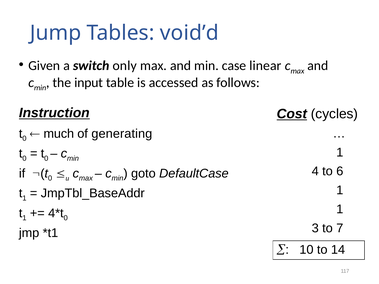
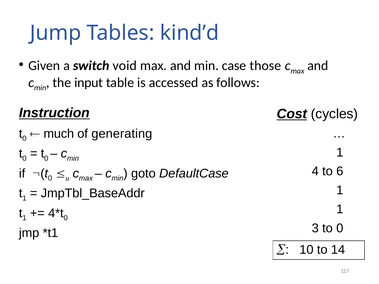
void’d: void’d -> kind’d
only: only -> void
linear: linear -> those
to 7: 7 -> 0
